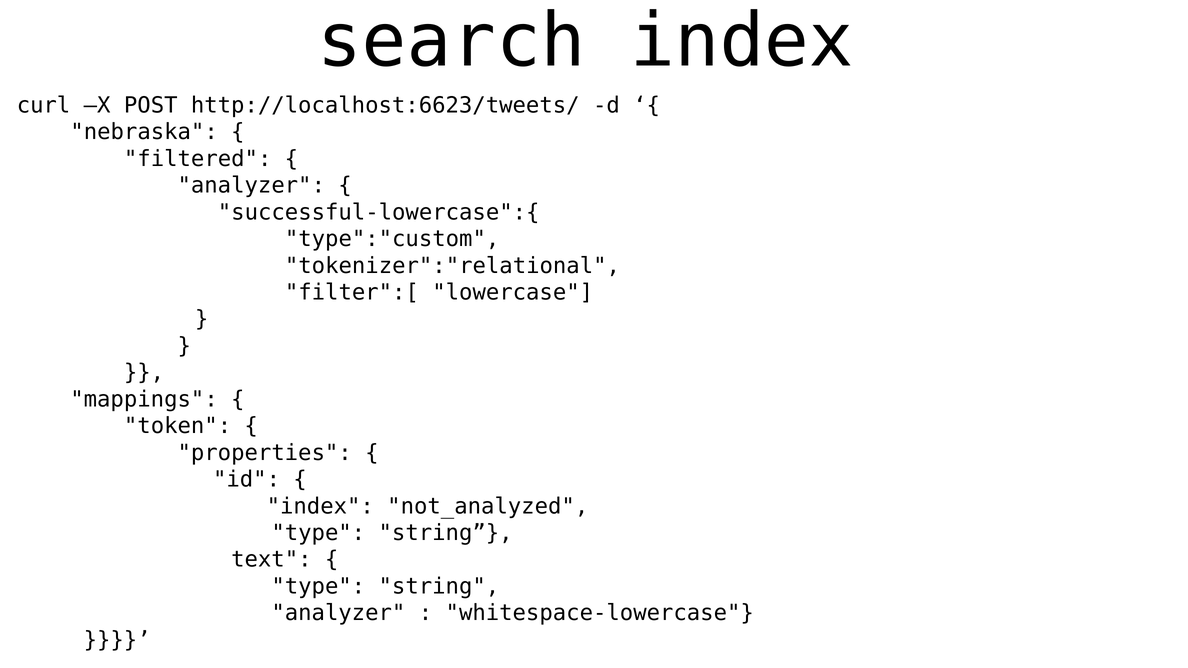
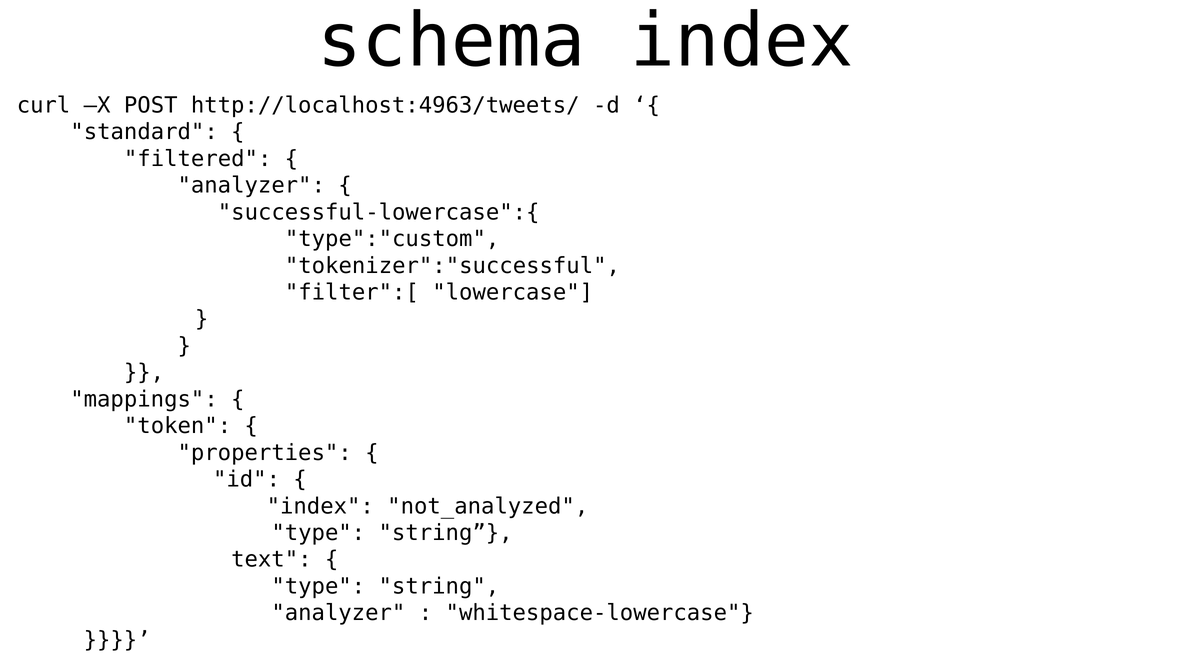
search: search -> schema
http://localhost:6623/tweets/: http://localhost:6623/tweets/ -> http://localhost:4963/tweets/
nebraska: nebraska -> standard
tokenizer":"relational: tokenizer":"relational -> tokenizer":"successful
